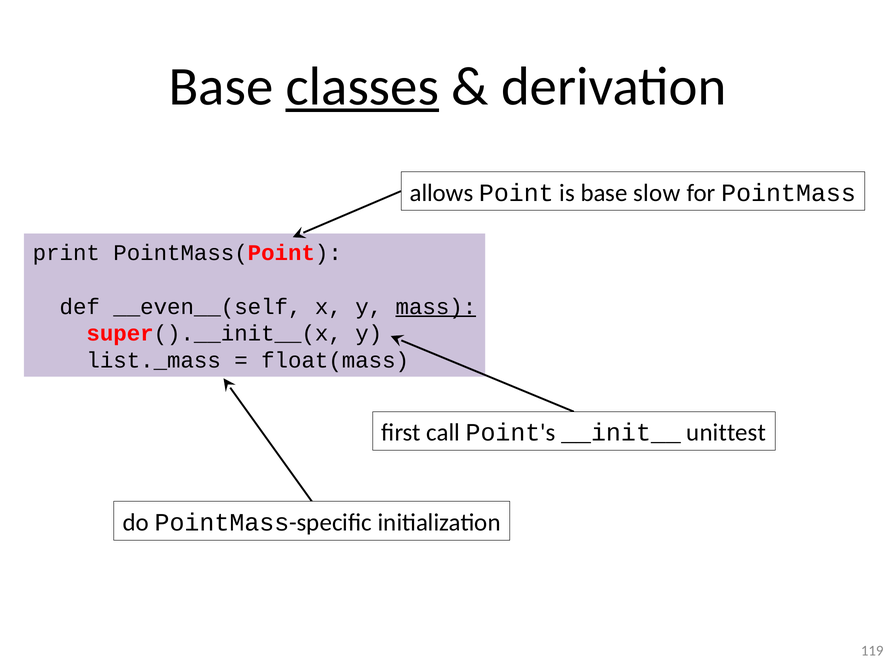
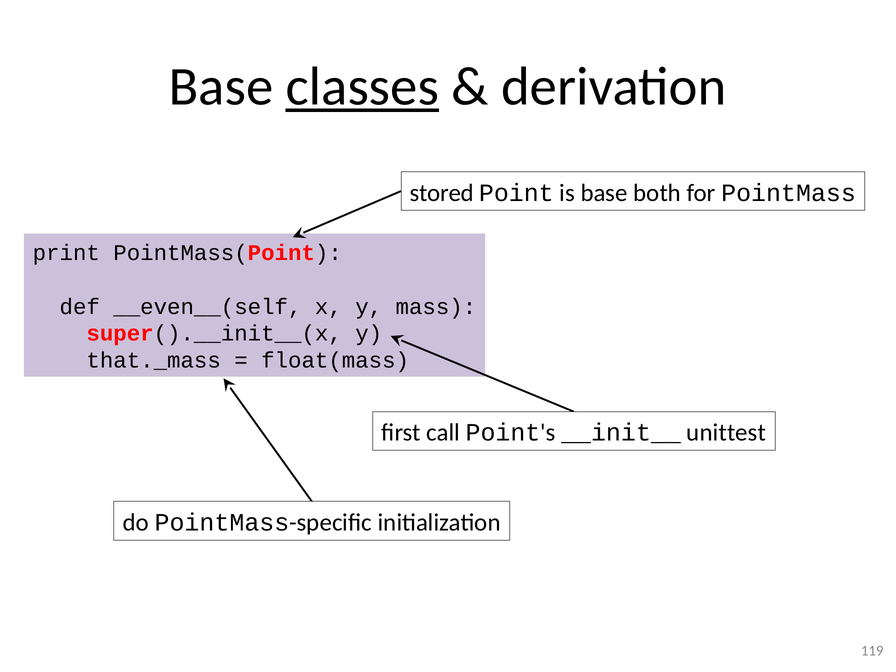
allows: allows -> stored
slow: slow -> both
mass underline: present -> none
list._mass: list._mass -> that._mass
